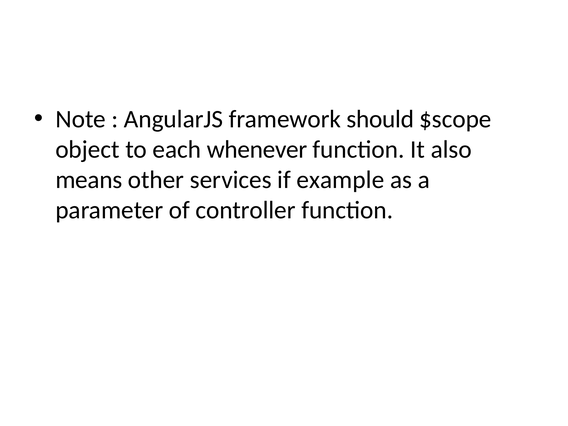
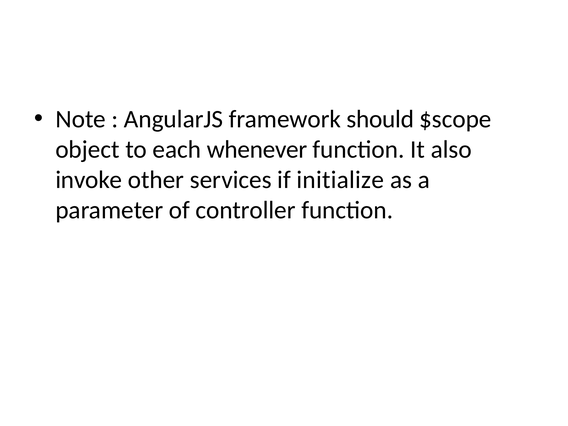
means: means -> invoke
example: example -> initialize
